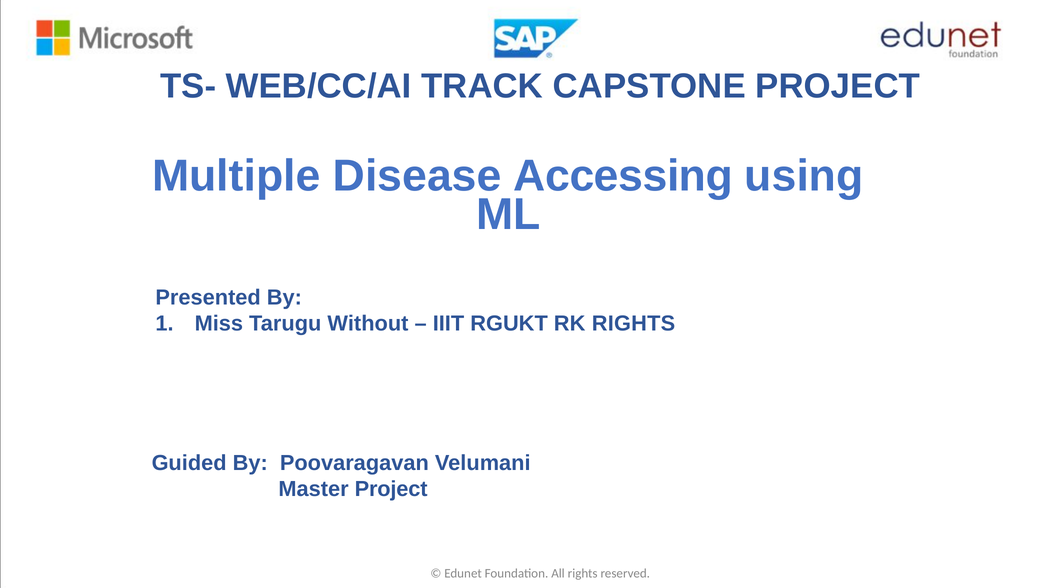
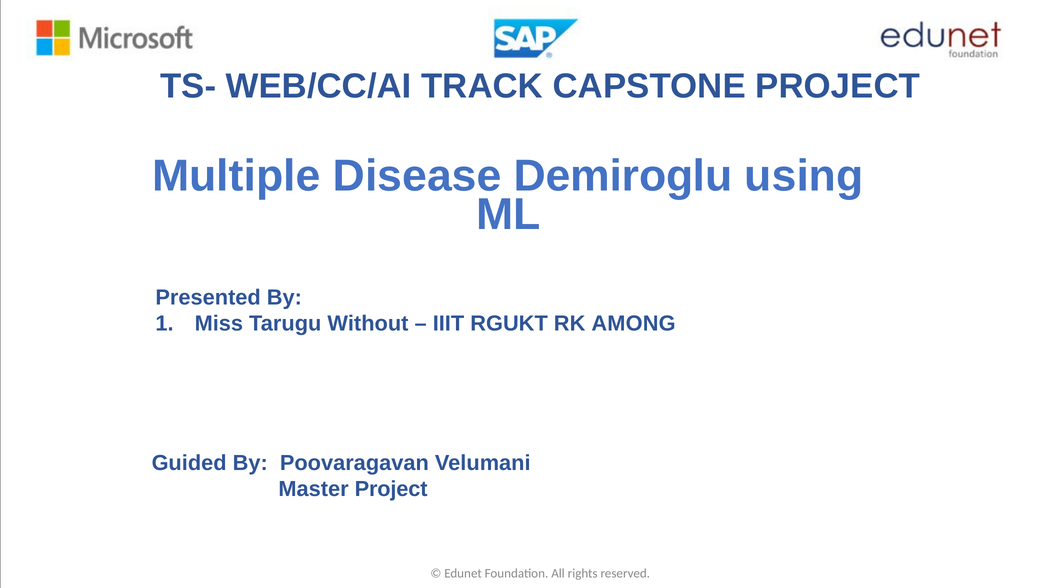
Accessing: Accessing -> Demiroglu
RK RIGHTS: RIGHTS -> AMONG
